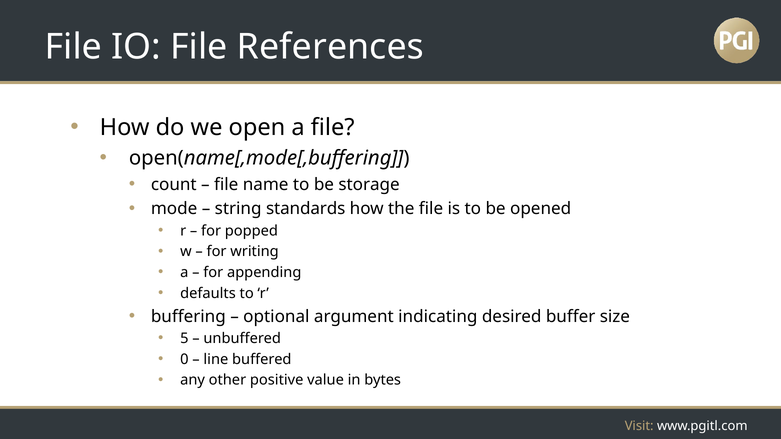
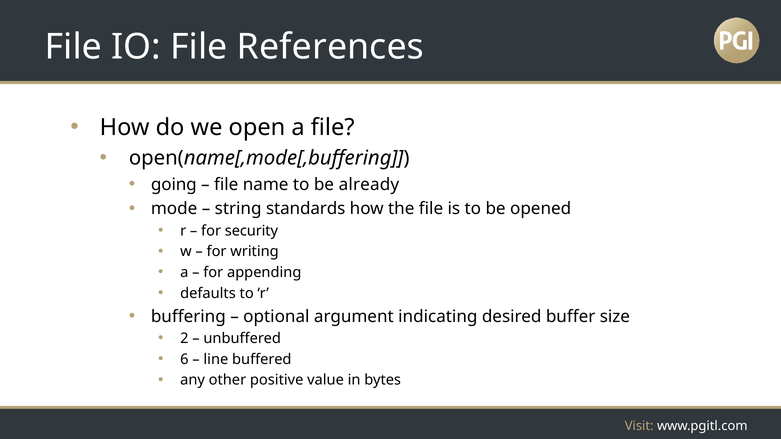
count: count -> going
storage: storage -> already
popped: popped -> security
5: 5 -> 2
0: 0 -> 6
